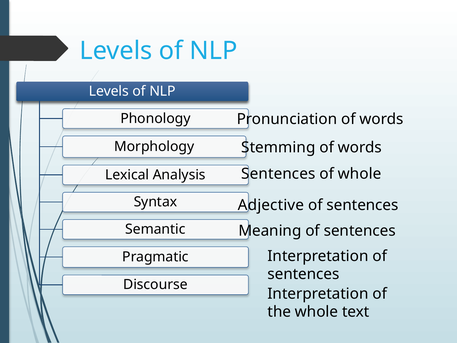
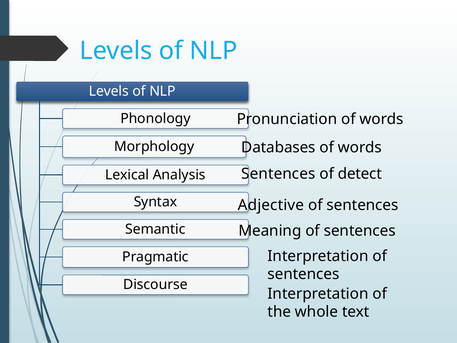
Stemming: Stemming -> Databases
of whole: whole -> detect
